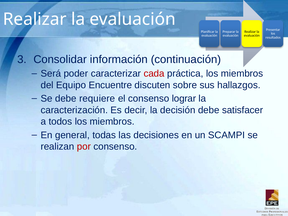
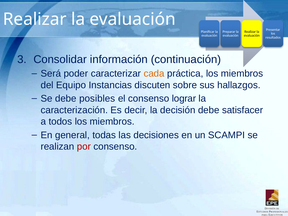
cada colour: red -> orange
Encuentre: Encuentre -> Instancias
requiere: requiere -> posibles
